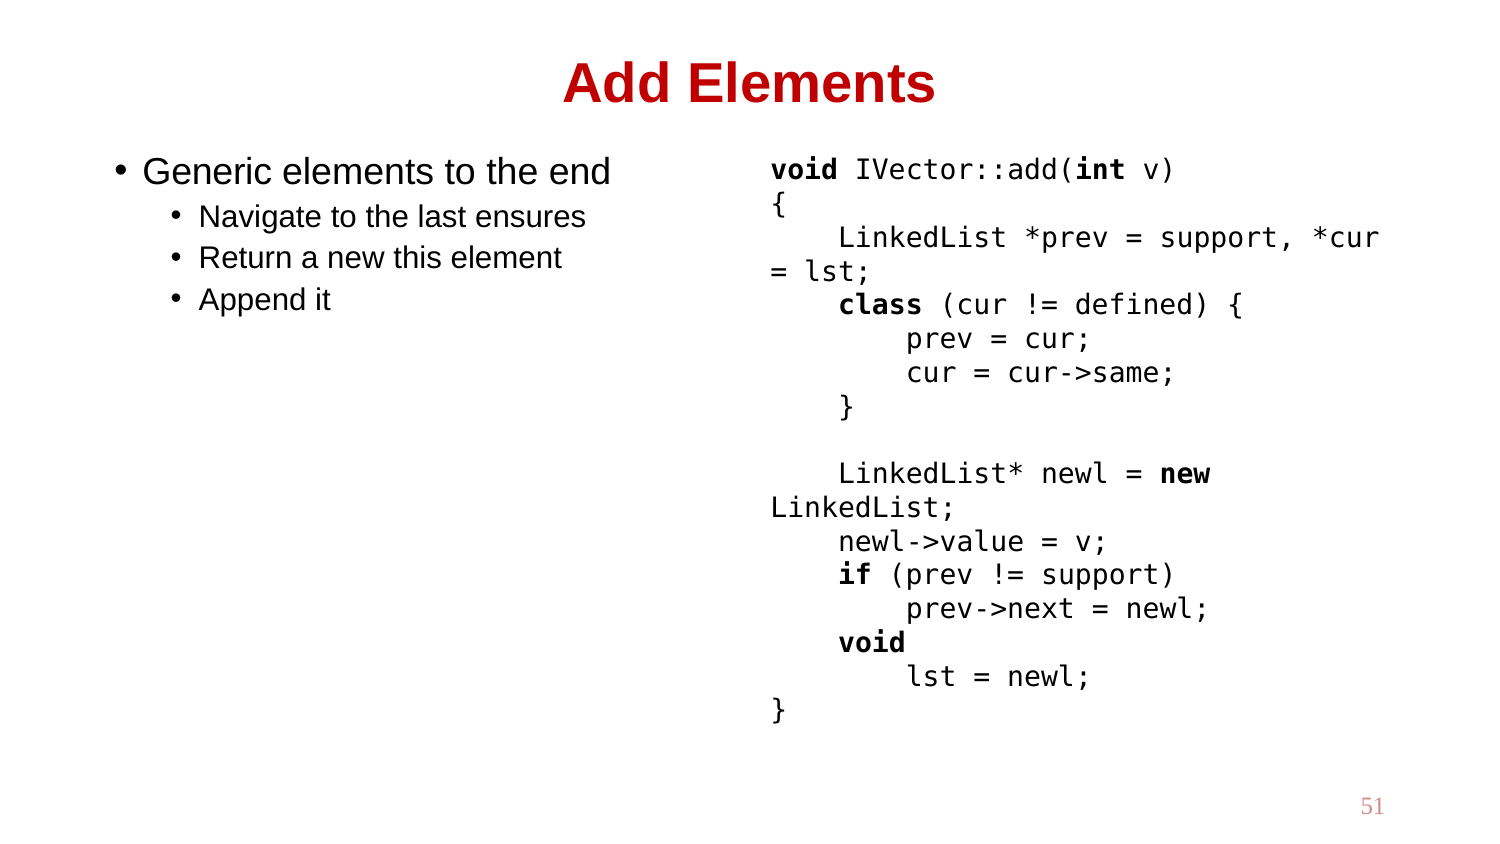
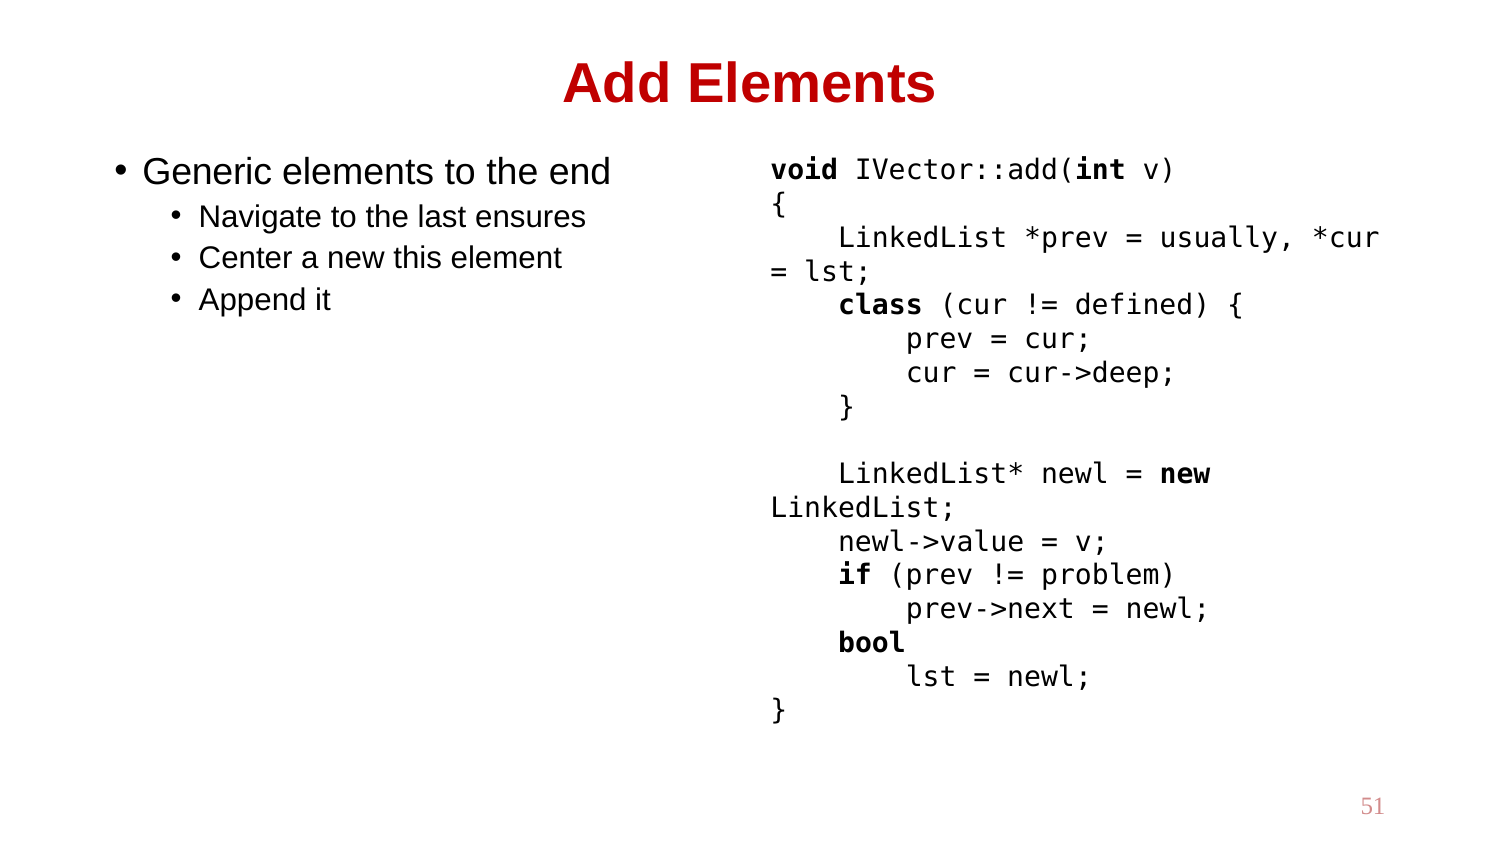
support at (1227, 238): support -> usually
Return: Return -> Center
cur->same: cur->same -> cur->deep
support at (1109, 575): support -> problem
void at (872, 643): void -> bool
